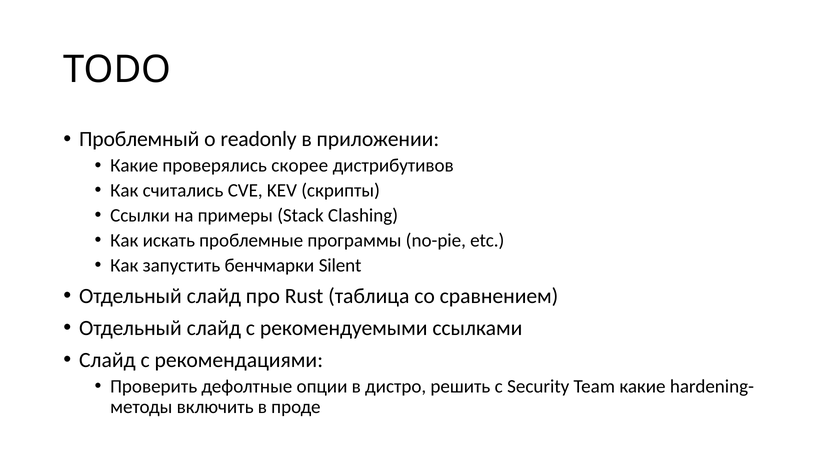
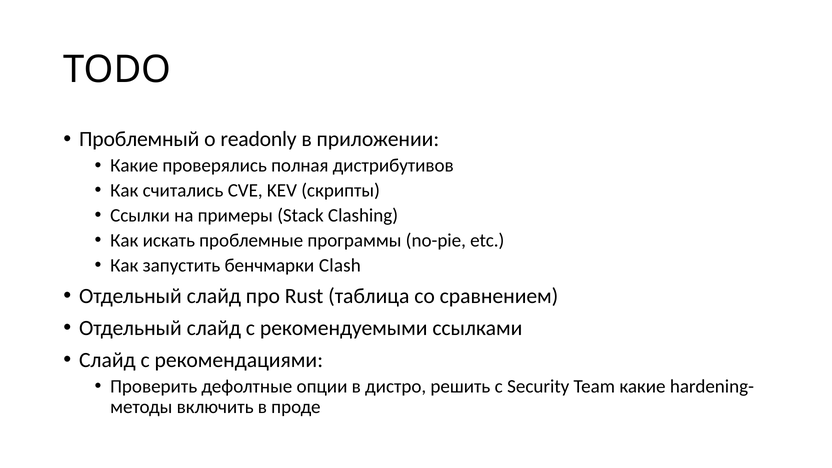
скорее: скорее -> полная
Silent: Silent -> Clash
